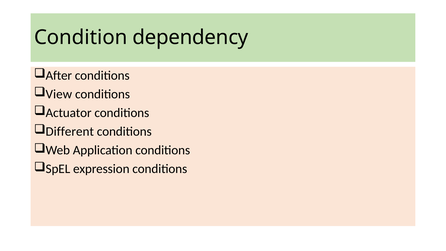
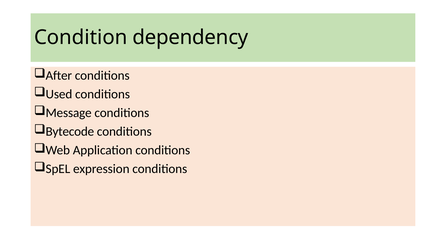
View: View -> Used
Actuator: Actuator -> Message
Different: Different -> Bytecode
